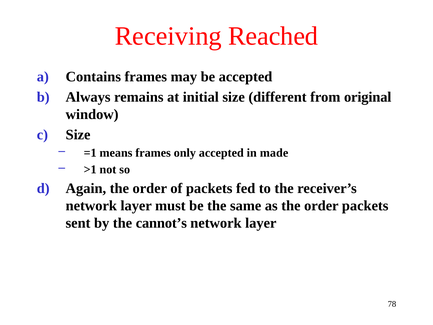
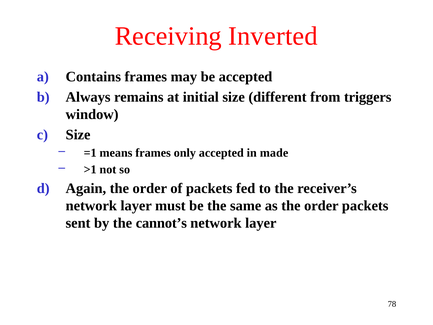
Reached: Reached -> Inverted
original: original -> triggers
